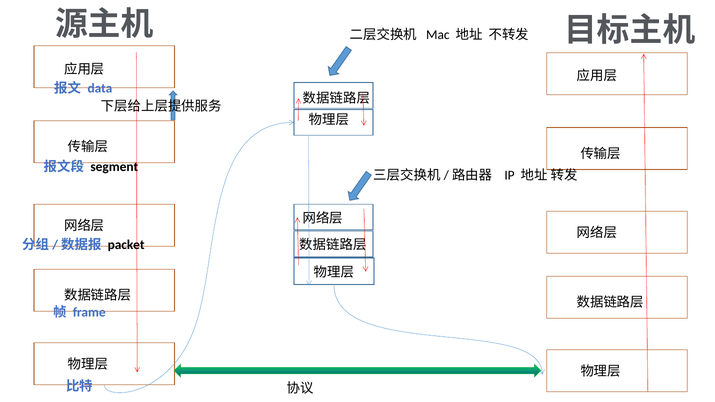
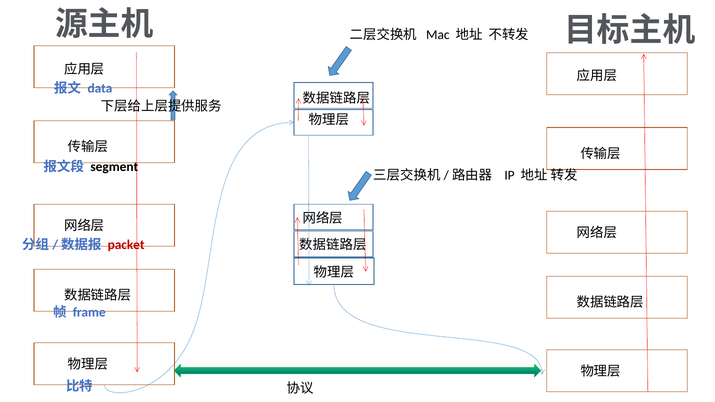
packet colour: black -> red
